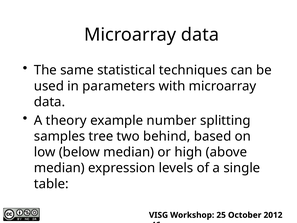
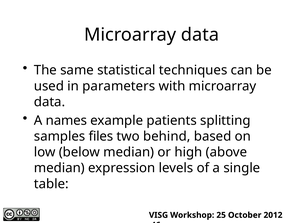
theory: theory -> names
number: number -> patients
tree: tree -> files
